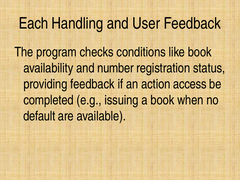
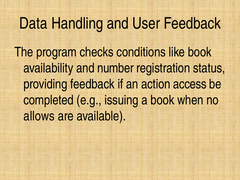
Each: Each -> Data
default: default -> allows
